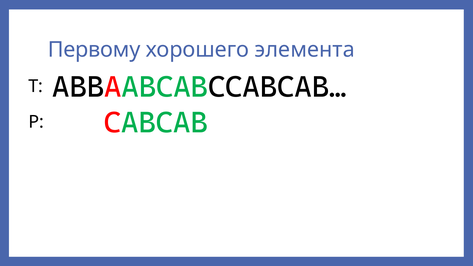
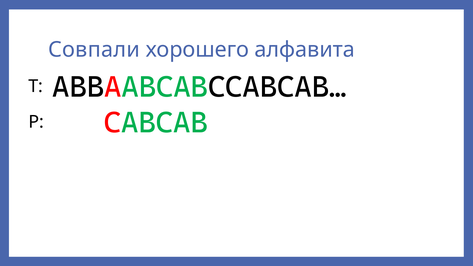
Первому: Первому -> Совпали
элемента: элемента -> алфавита
